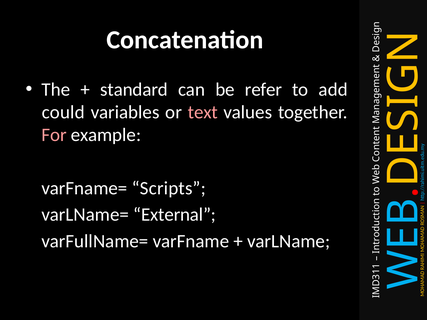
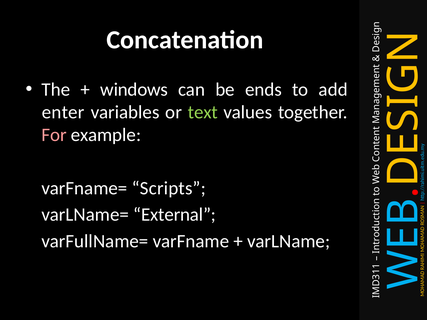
standard: standard -> windows
refer: refer -> ends
could: could -> enter
text colour: pink -> light green
